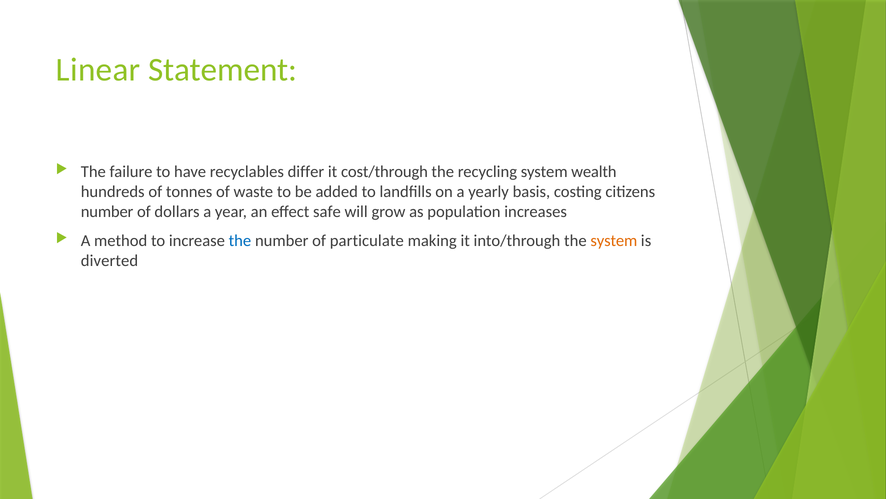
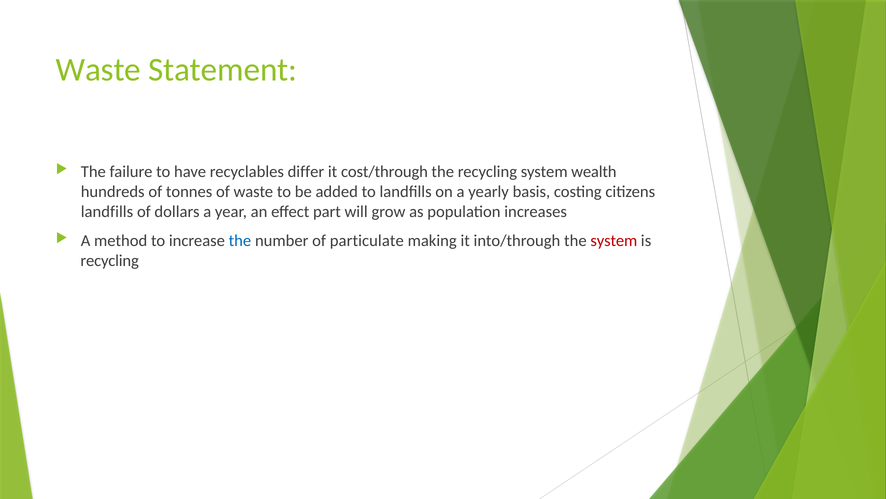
Linear at (98, 70): Linear -> Waste
number at (107, 211): number -> landfills
safe: safe -> part
system at (614, 241) colour: orange -> red
diverted at (109, 260): diverted -> recycling
